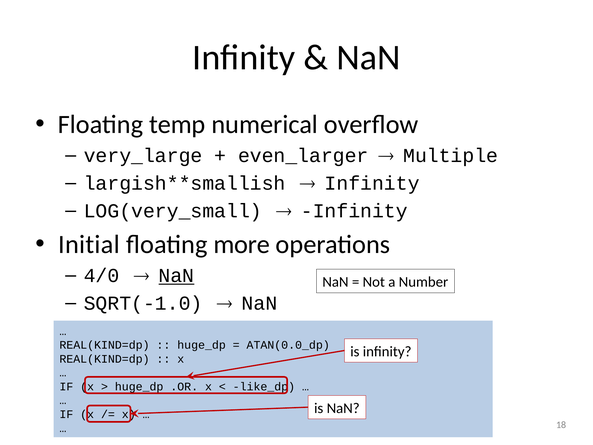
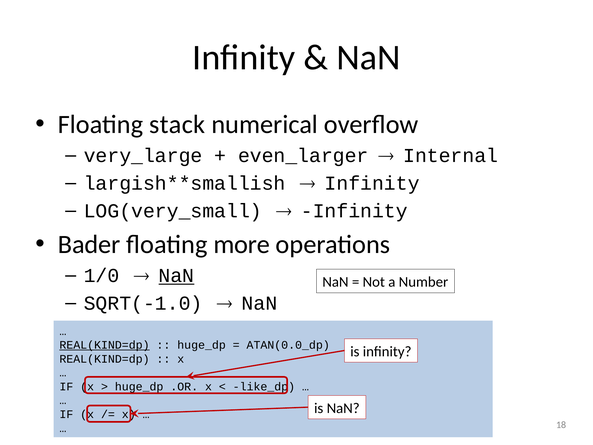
temp: temp -> stack
Multiple: Multiple -> Internal
Initial: Initial -> Bader
4/0: 4/0 -> 1/0
REAL(KIND=dp at (105, 345) underline: none -> present
